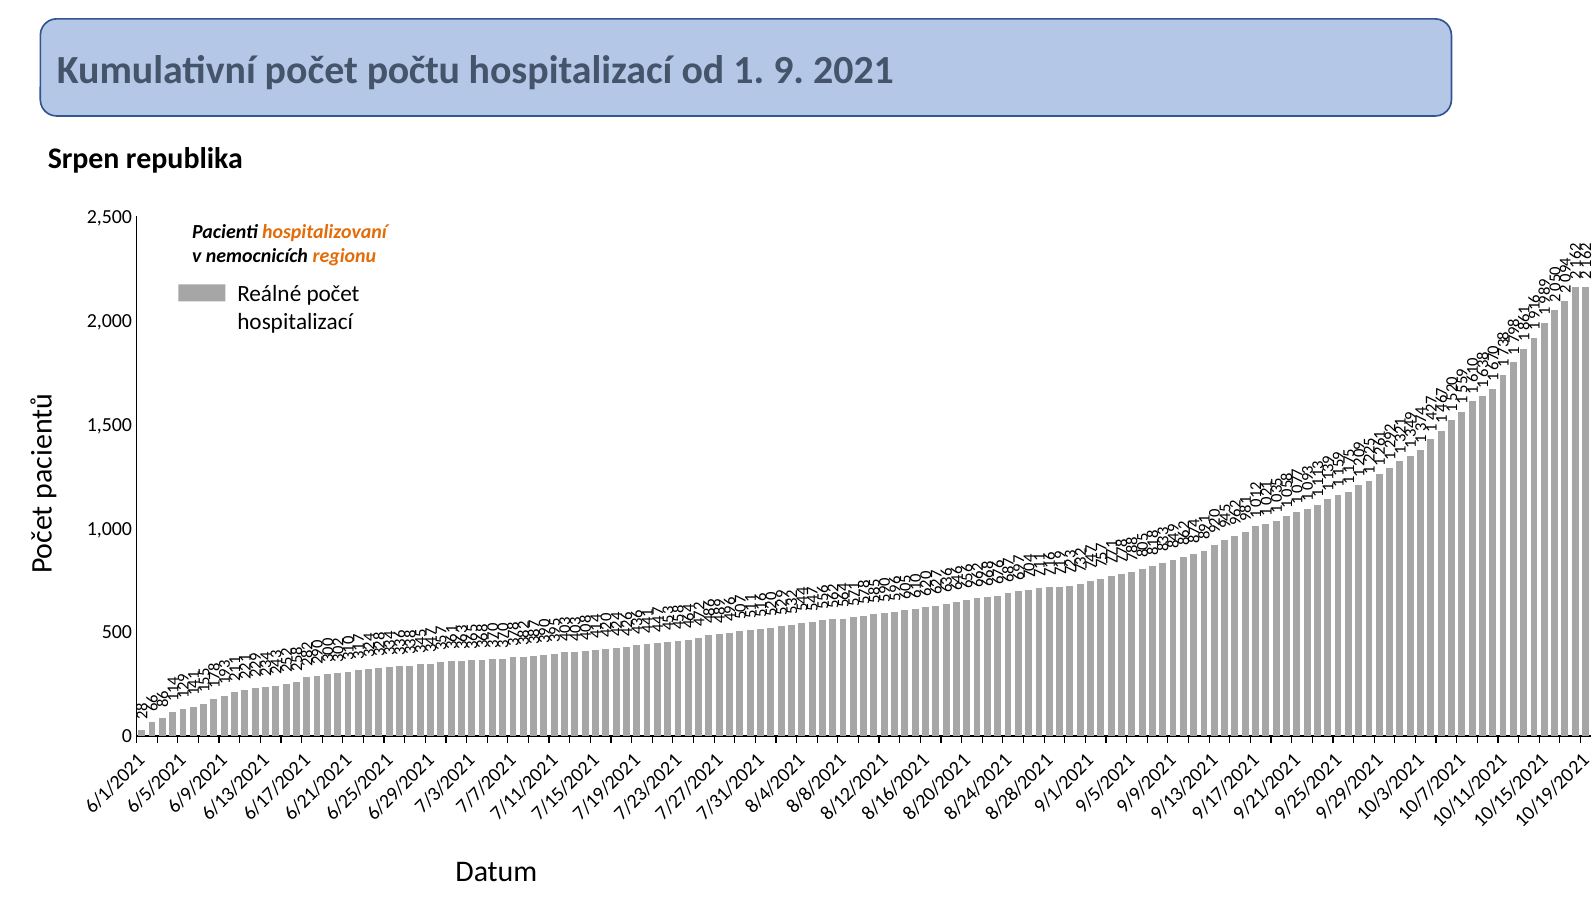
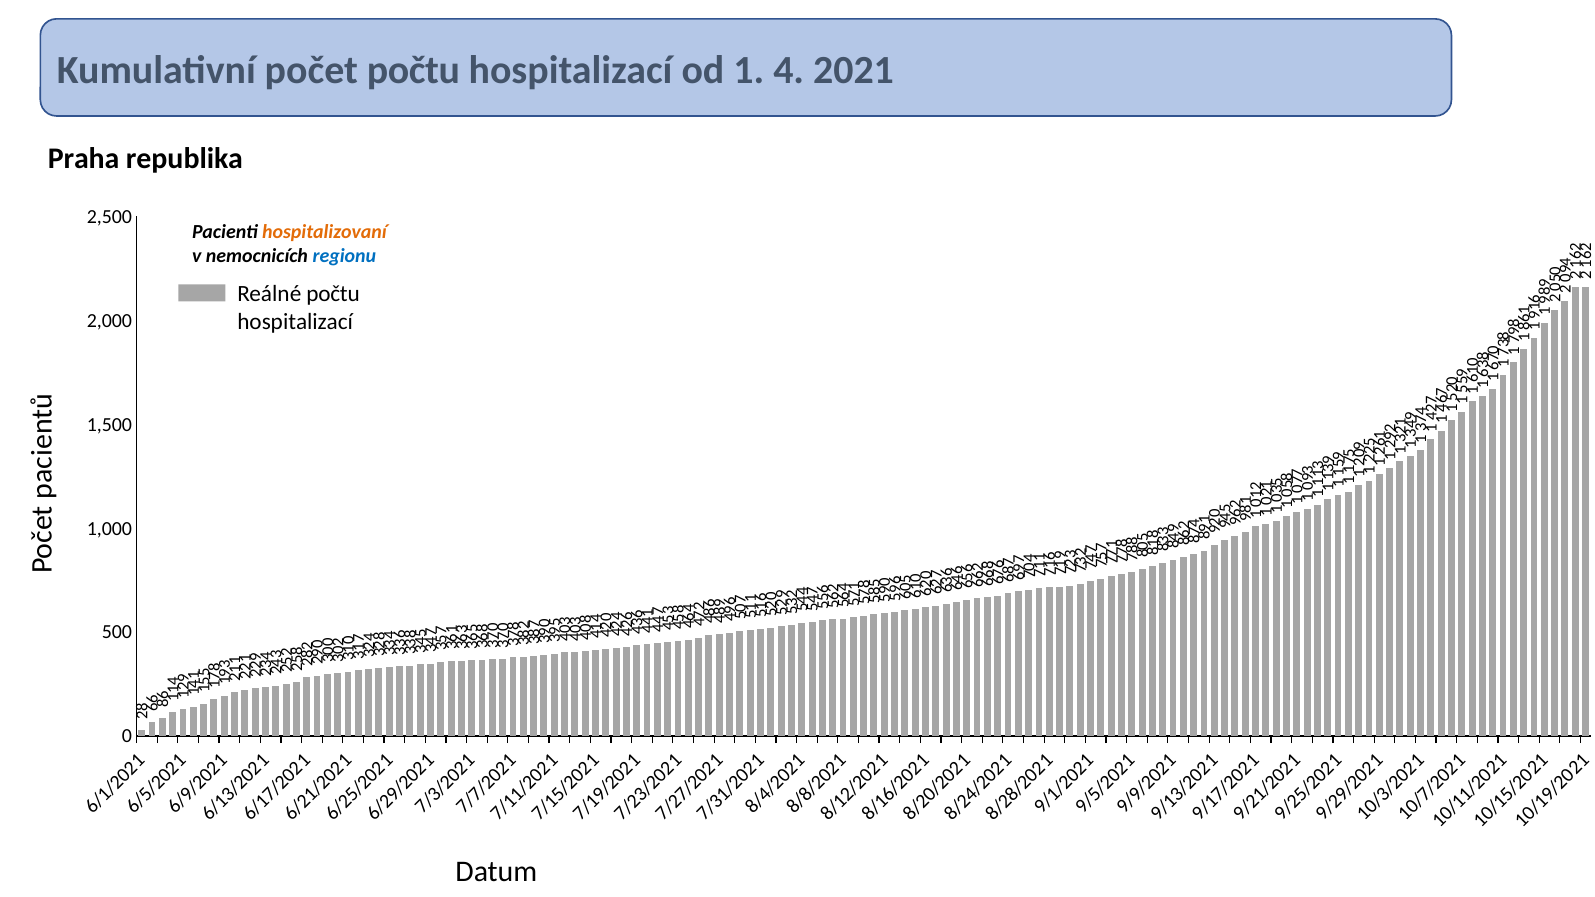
od 1 9: 9 -> 4
Srpen: Srpen -> Praha
regionu colour: orange -> blue
Reálné počet: počet -> počtu
